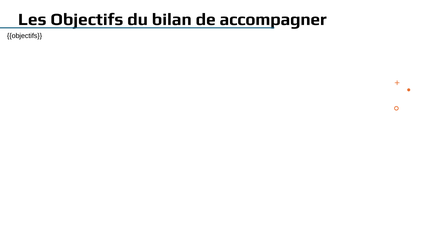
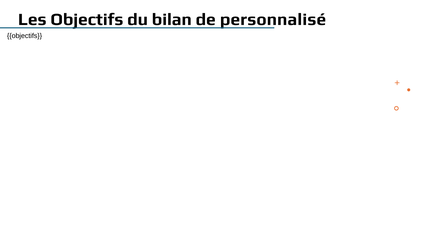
accompagner: accompagner -> personnalisé
